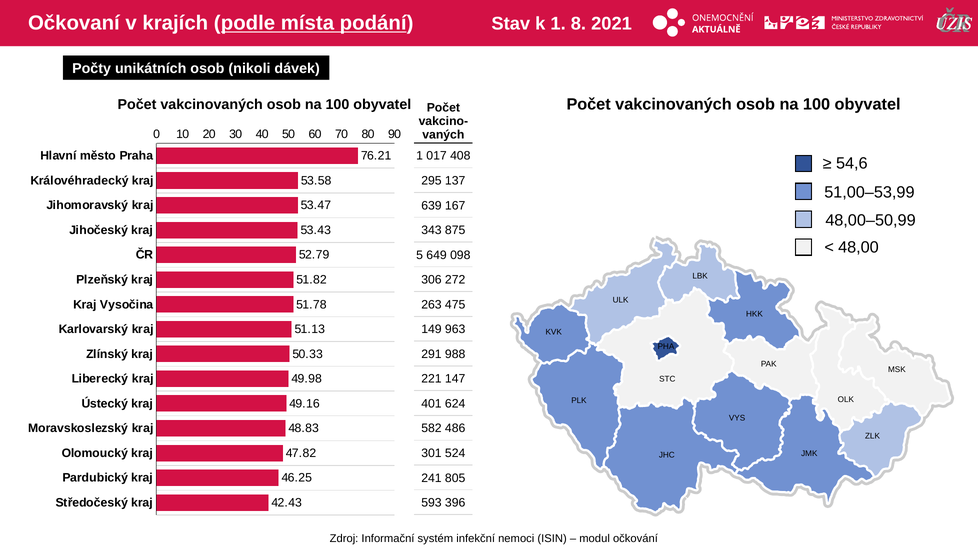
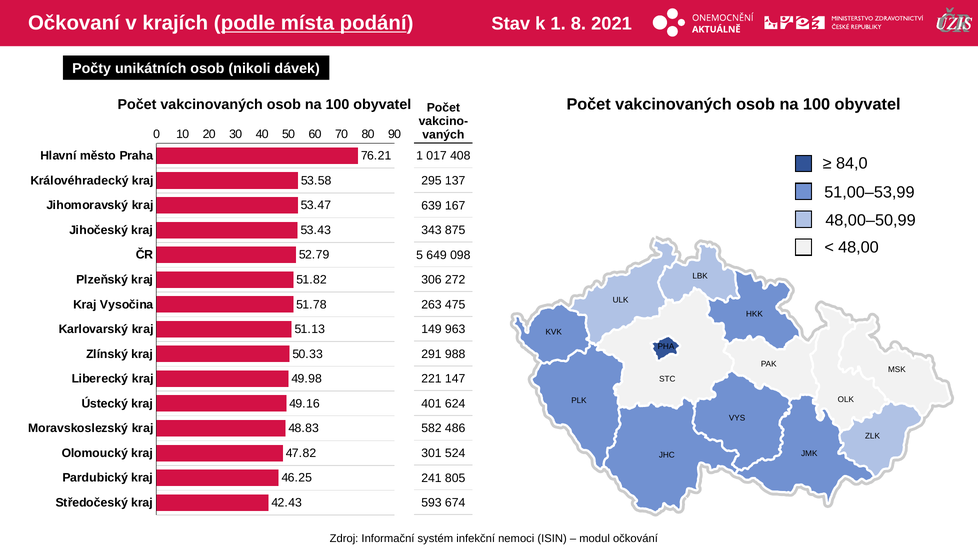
54,6: 54,6 -> 84,0
396: 396 -> 674
